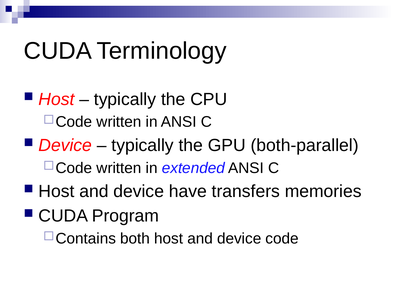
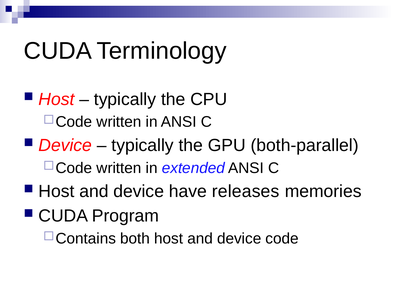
transfers: transfers -> releases
